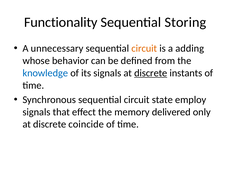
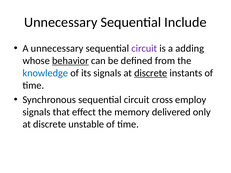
Functionality at (61, 22): Functionality -> Unnecessary
Storing: Storing -> Include
circuit at (144, 48) colour: orange -> purple
behavior underline: none -> present
state: state -> cross
coincide: coincide -> unstable
